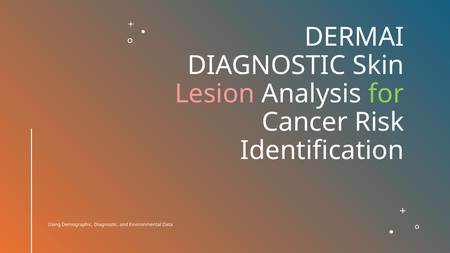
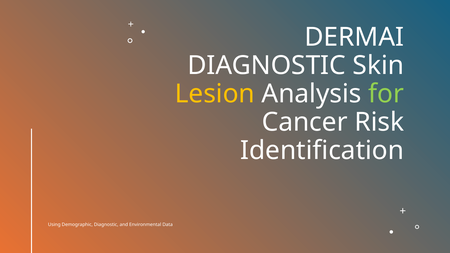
Lesion colour: pink -> yellow
